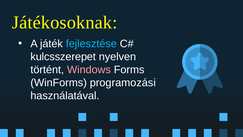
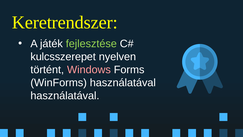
Játékosoknak: Játékosoknak -> Keretrendszer
fejlesztése colour: light blue -> light green
WinForms programozási: programozási -> használatával
